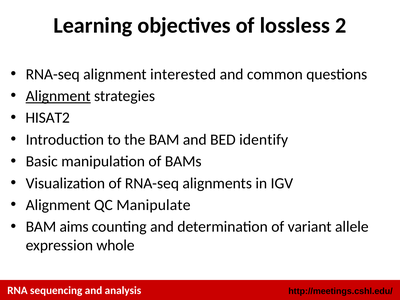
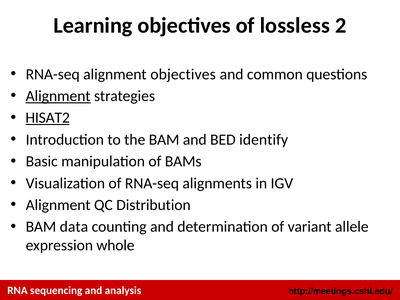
alignment interested: interested -> objectives
HISAT2 underline: none -> present
Manipulate: Manipulate -> Distribution
aims: aims -> data
